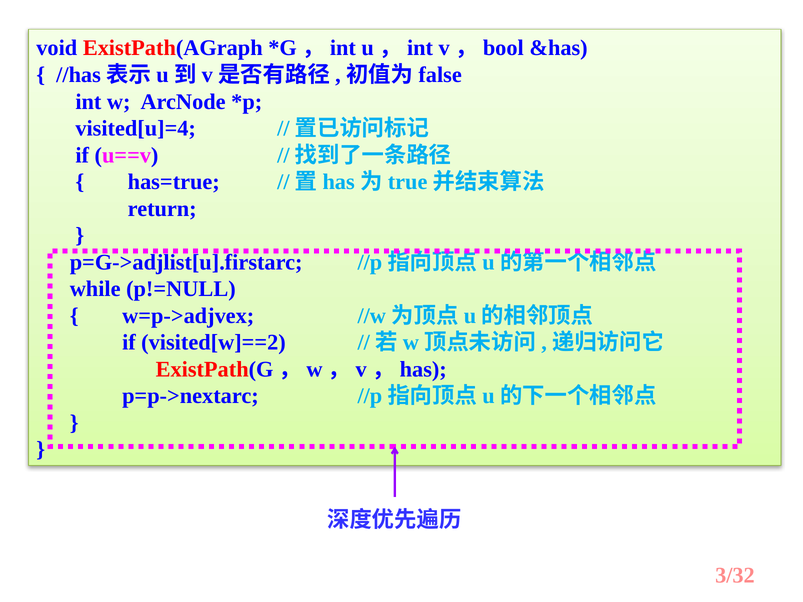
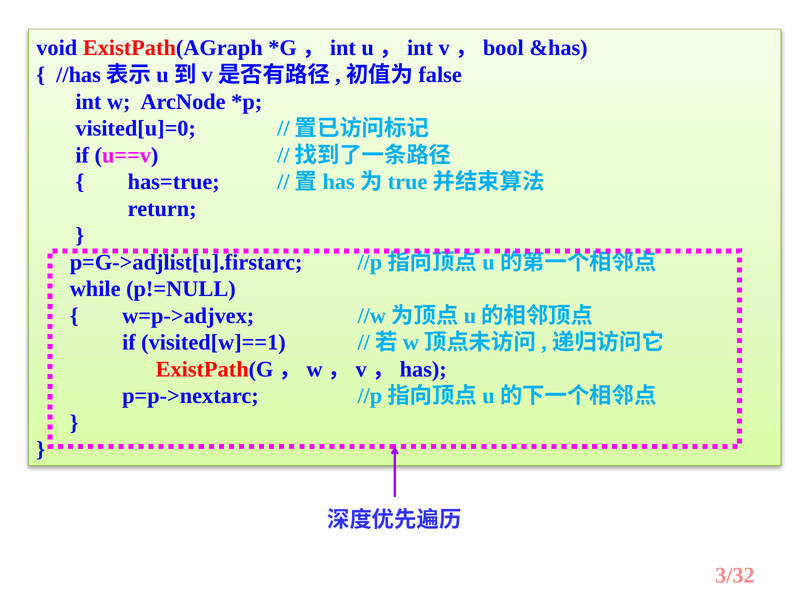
visited[u]=4: visited[u]=4 -> visited[u]=0
visited[w]==2: visited[w]==2 -> visited[w]==1
